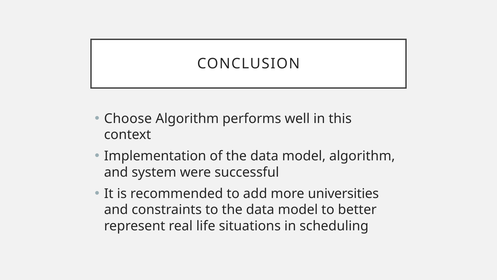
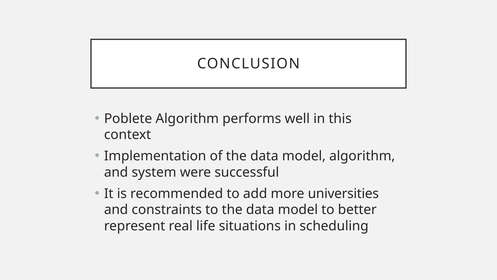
Choose: Choose -> Poblete
